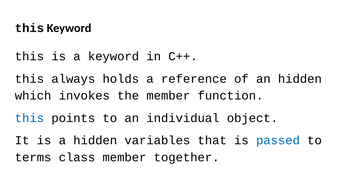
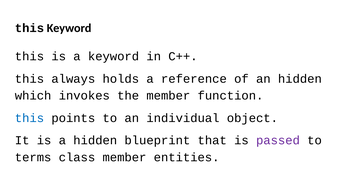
variables: variables -> blueprint
passed colour: blue -> purple
together: together -> entities
